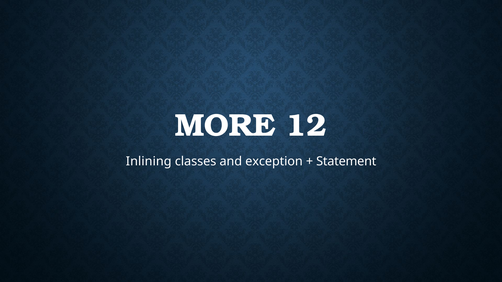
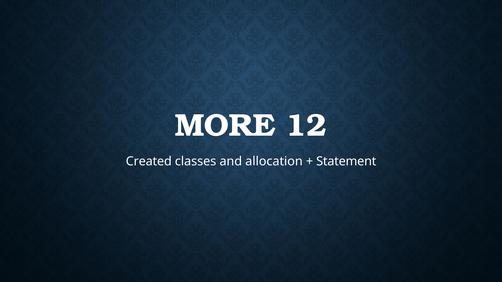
Inlining: Inlining -> Created
exception: exception -> allocation
